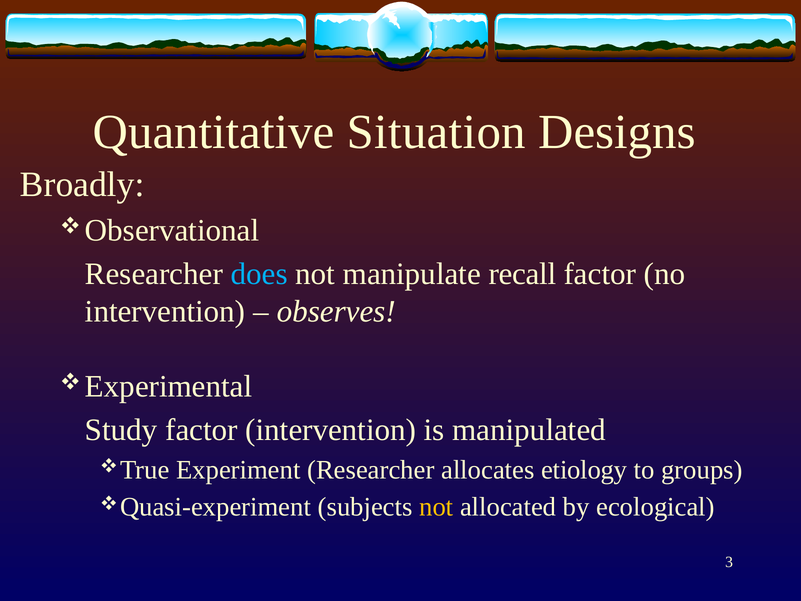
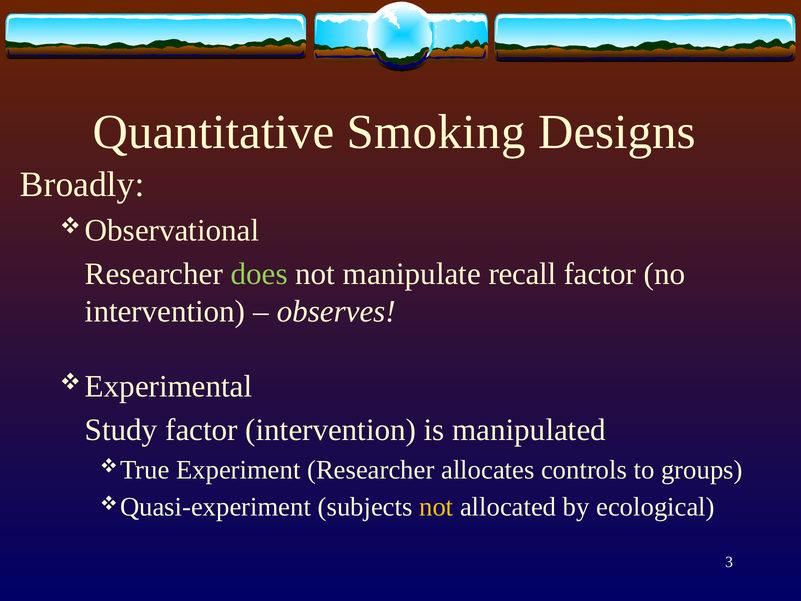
Situation: Situation -> Smoking
does colour: light blue -> light green
etiology: etiology -> controls
